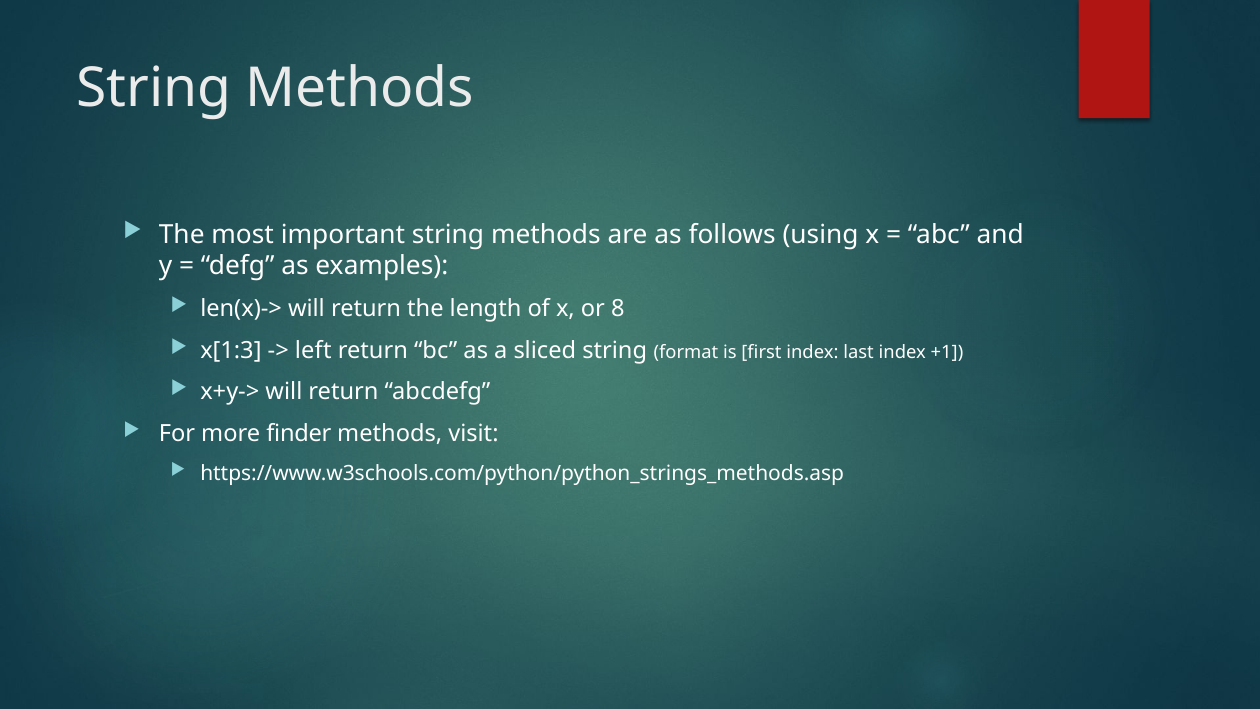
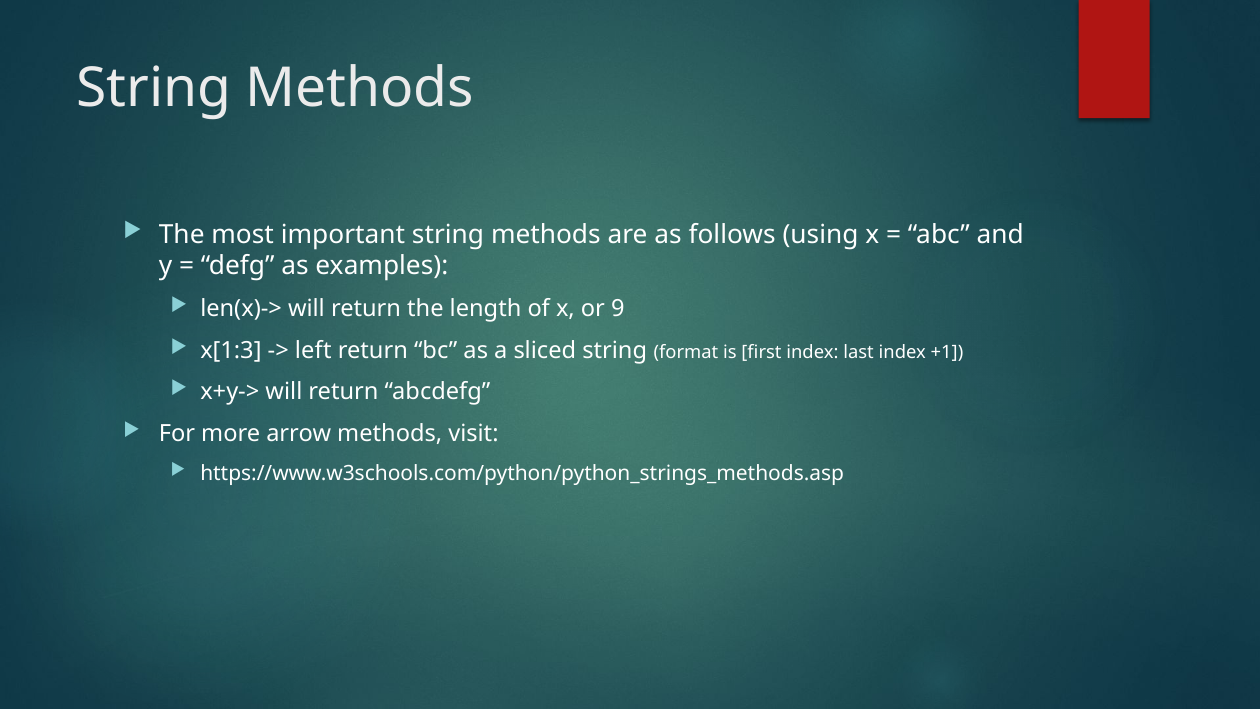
8: 8 -> 9
finder: finder -> arrow
